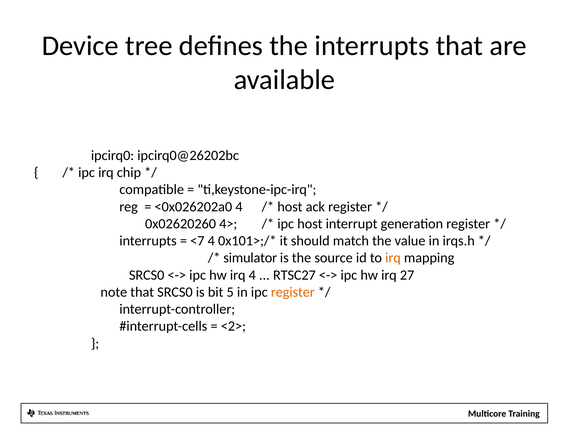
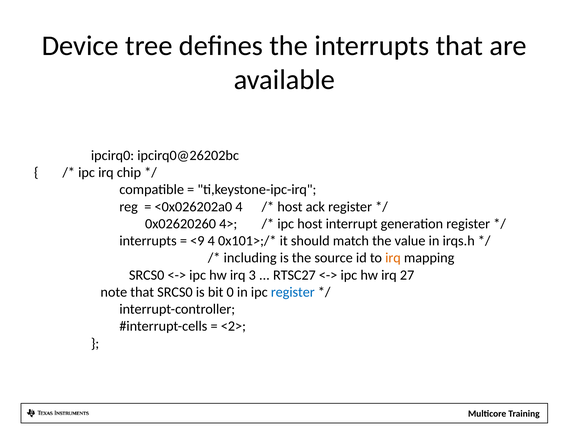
<7: <7 -> <9
simulator: simulator -> including
irq 4: 4 -> 3
5: 5 -> 0
register at (293, 292) colour: orange -> blue
